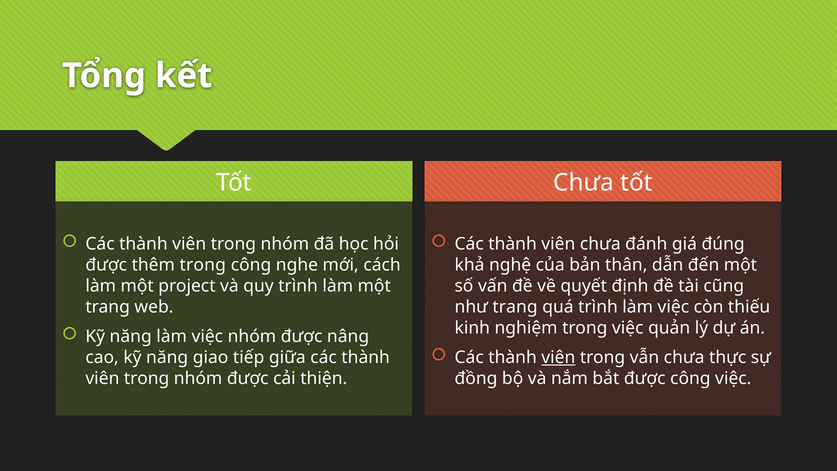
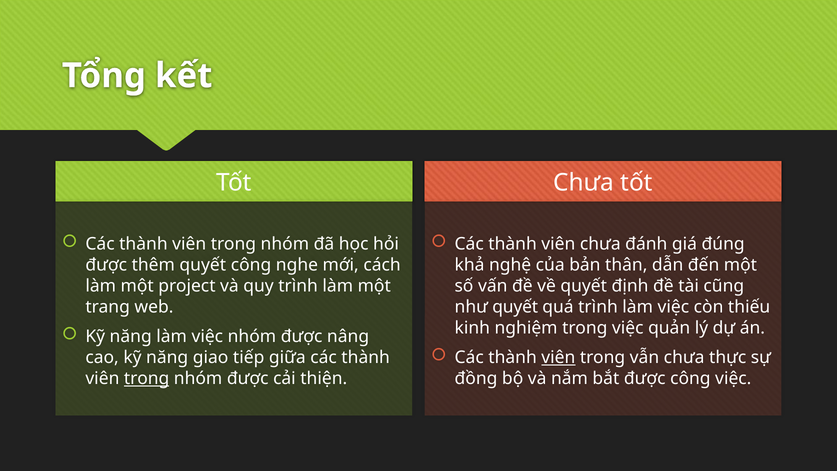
thêm trong: trong -> quyết
như trang: trang -> quyết
trong at (147, 378) underline: none -> present
